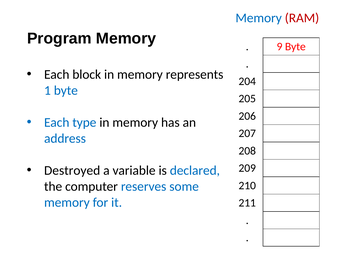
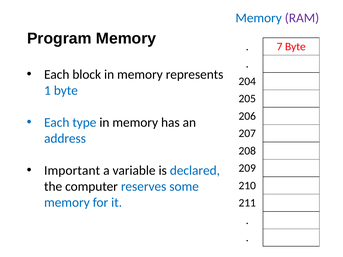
RAM colour: red -> purple
9: 9 -> 7
Destroyed: Destroyed -> Important
